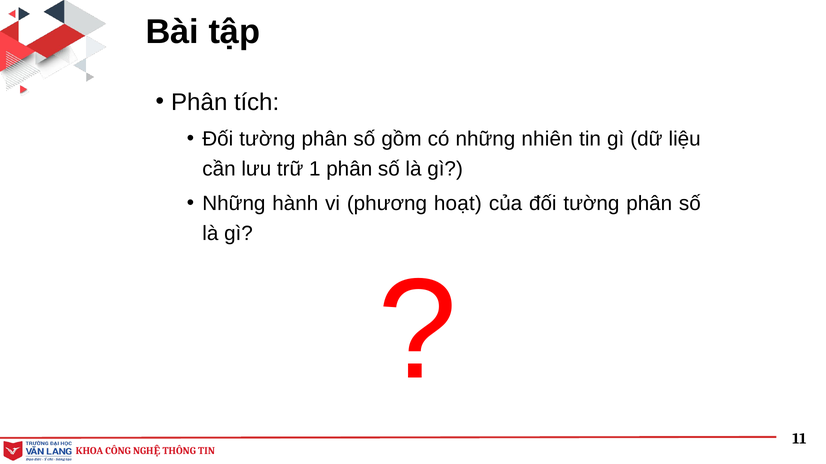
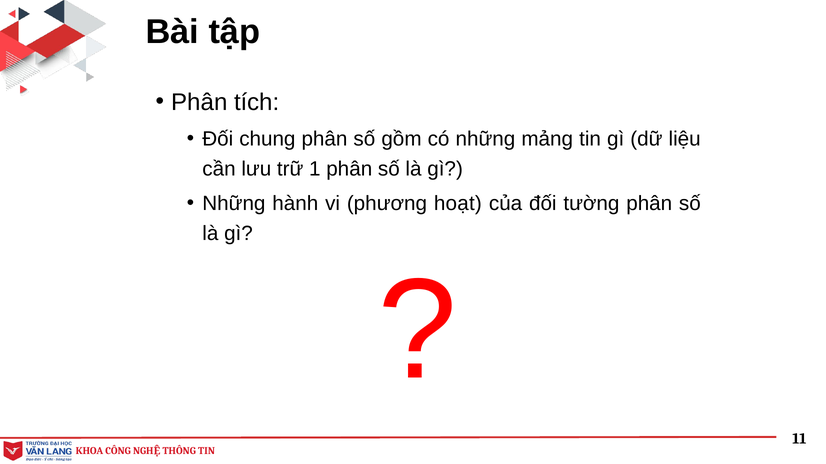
tường at (267, 139): tường -> chung
nhiên: nhiên -> mảng
